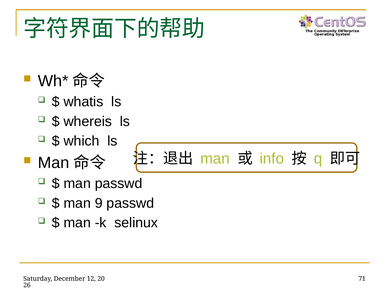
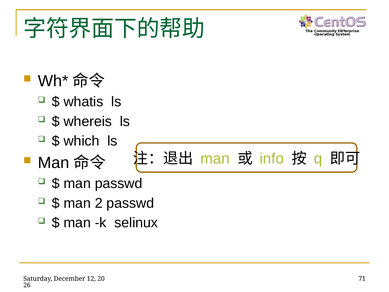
9: 9 -> 2
